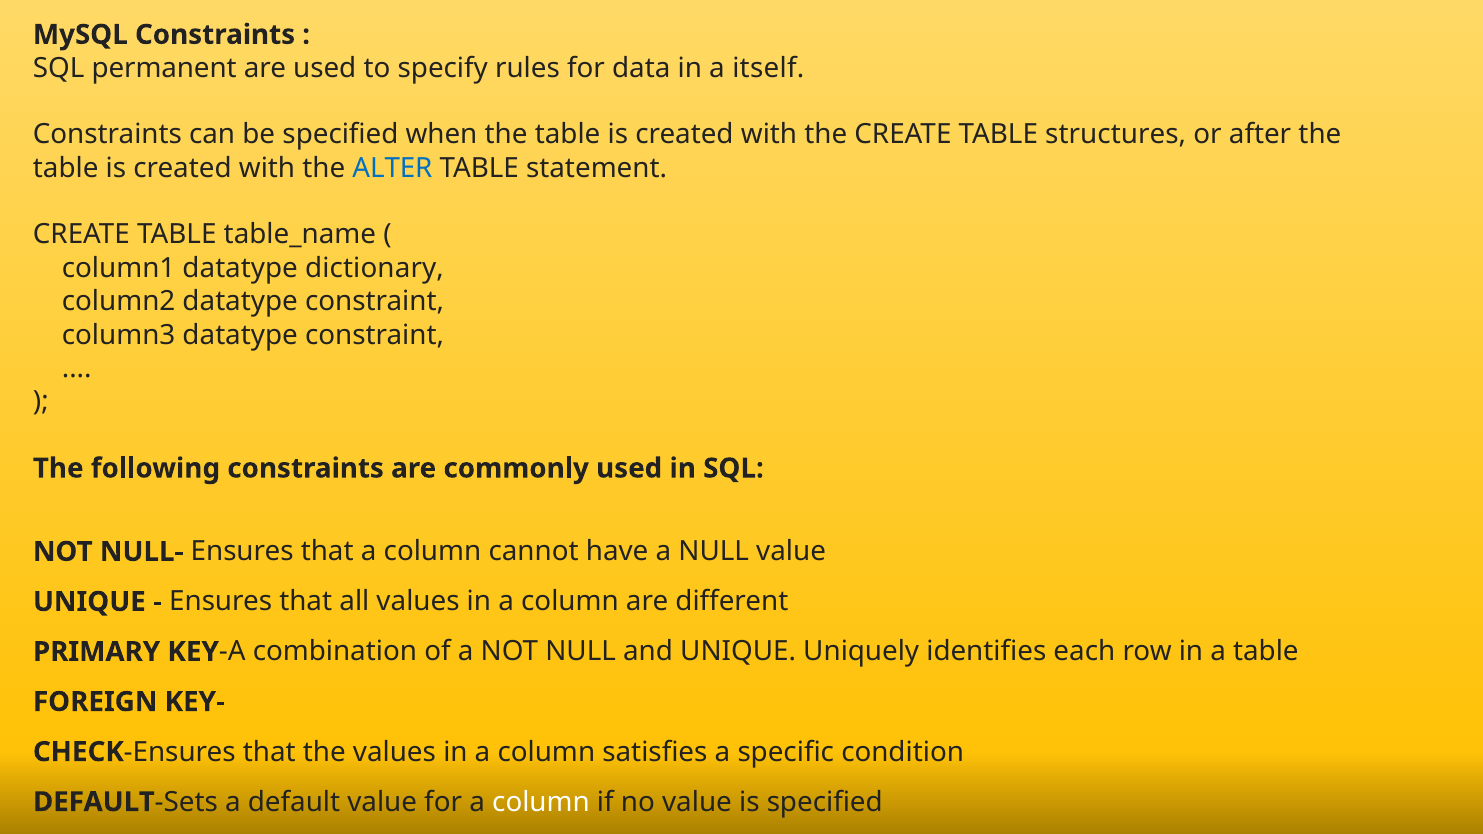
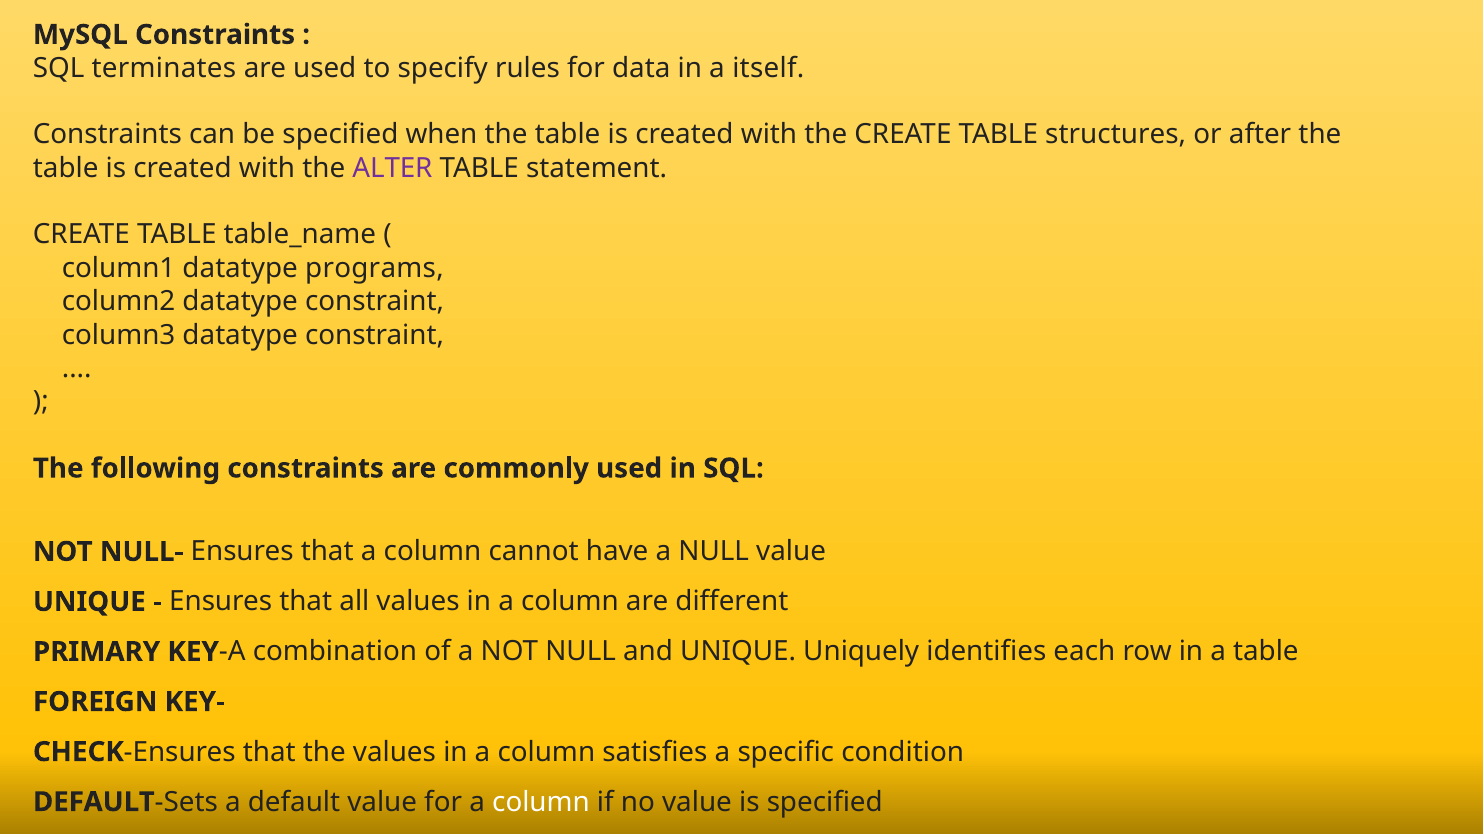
permanent: permanent -> terminates
ALTER colour: blue -> purple
dictionary: dictionary -> programs
